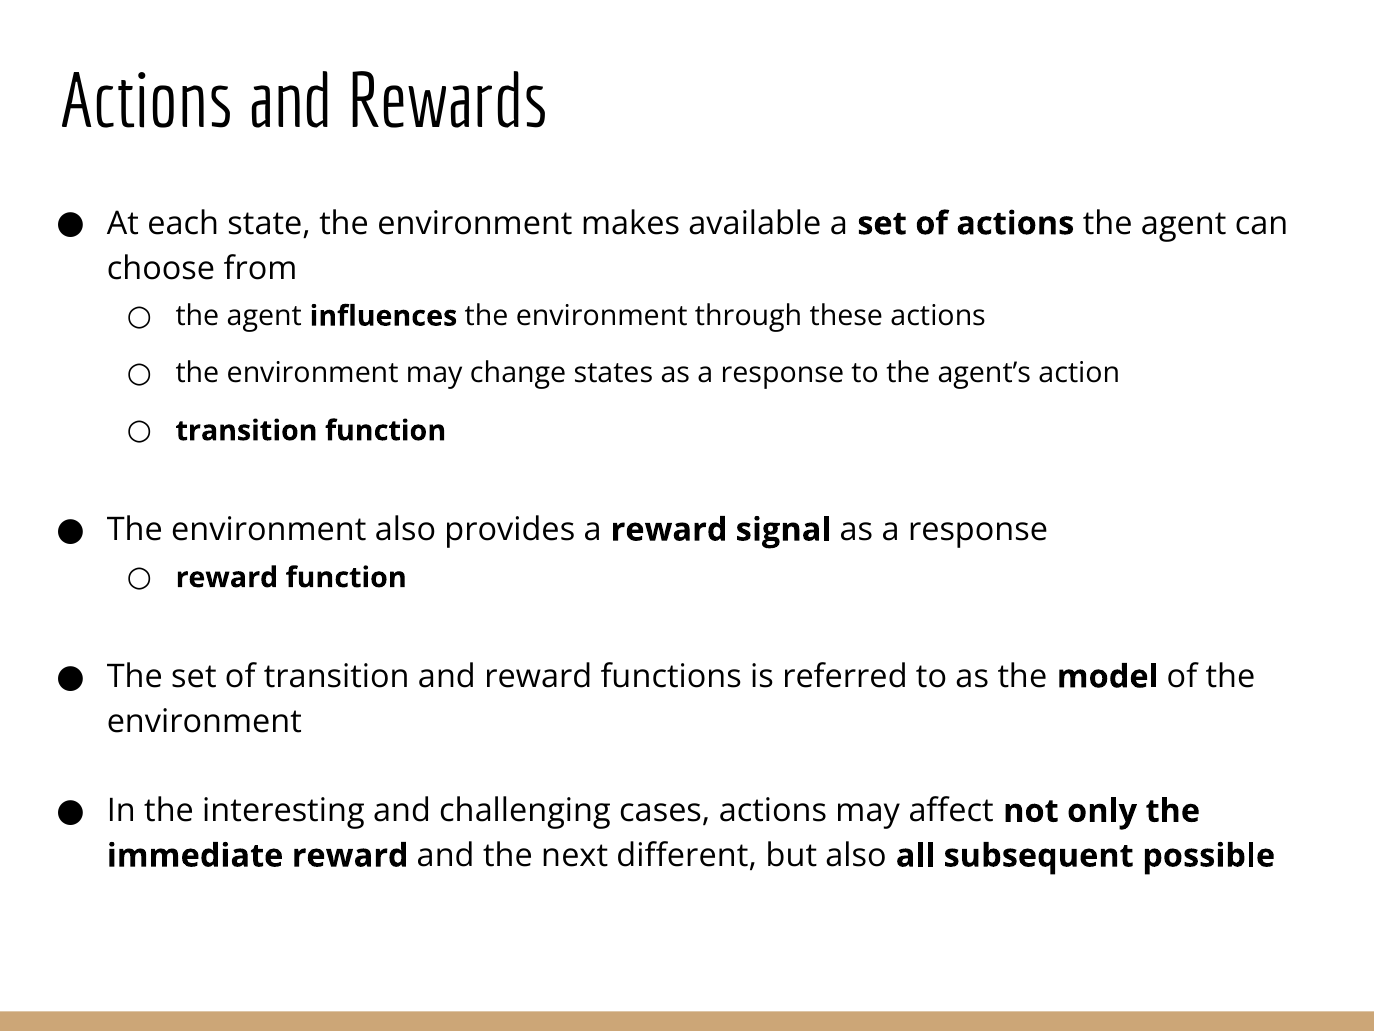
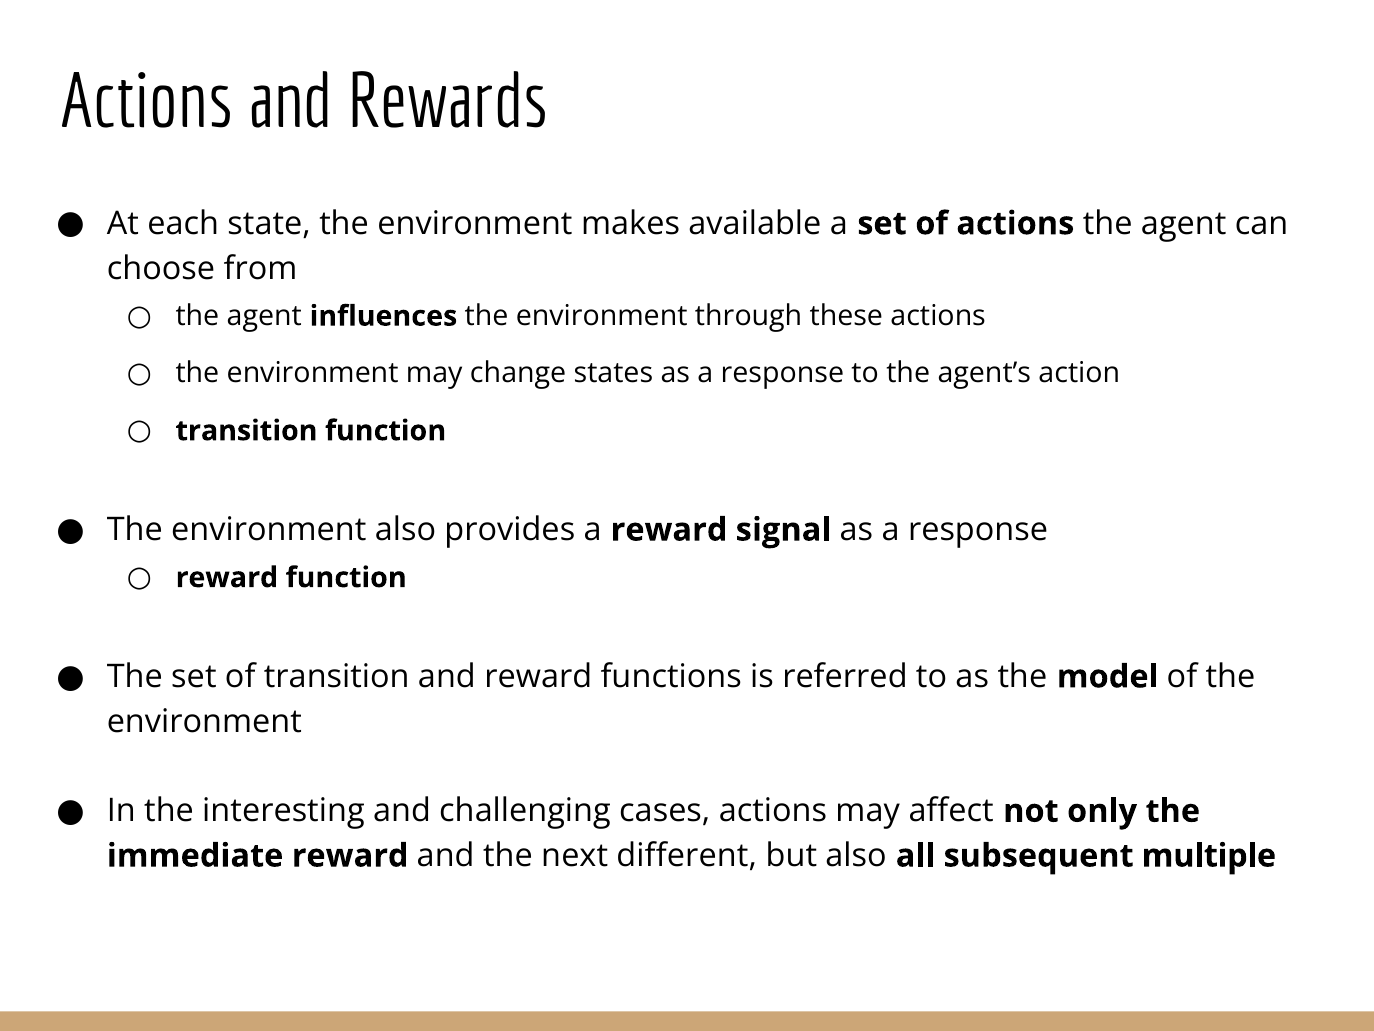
possible: possible -> multiple
